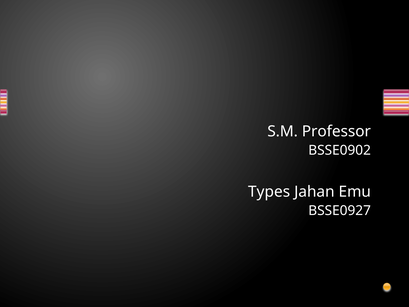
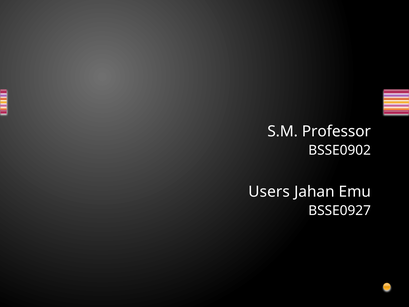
Types: Types -> Users
